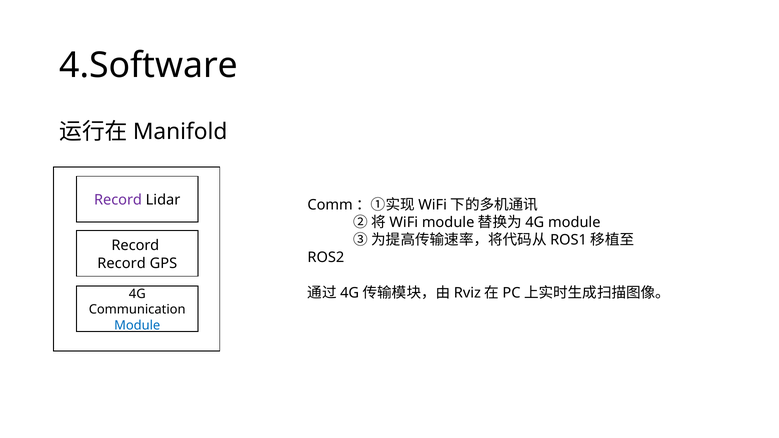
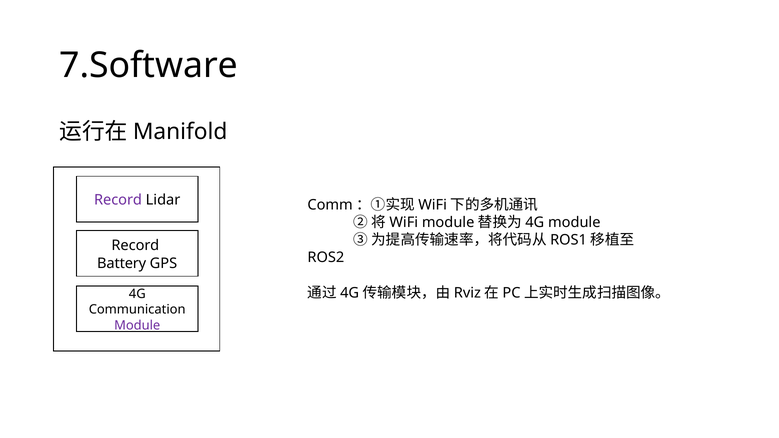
4.Software: 4.Software -> 7.Software
Record at (122, 263): Record -> Battery
Module at (137, 325) colour: blue -> purple
